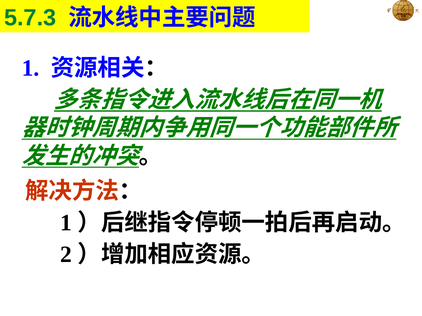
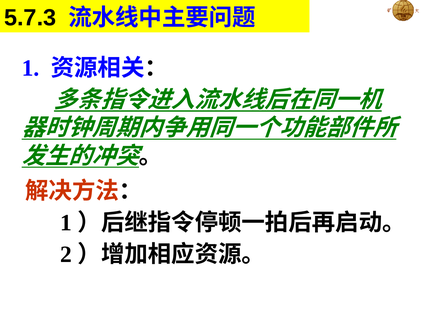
5.7.3 colour: green -> black
